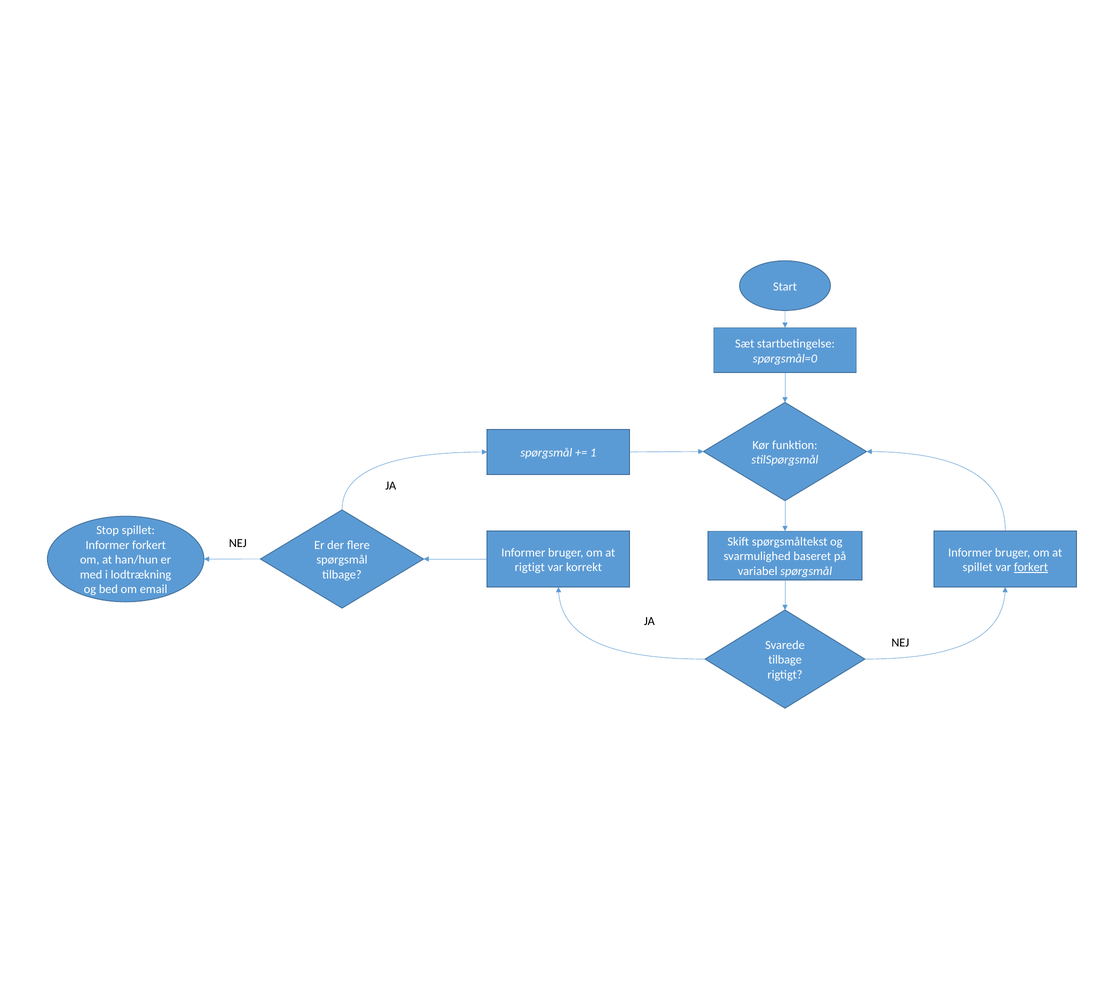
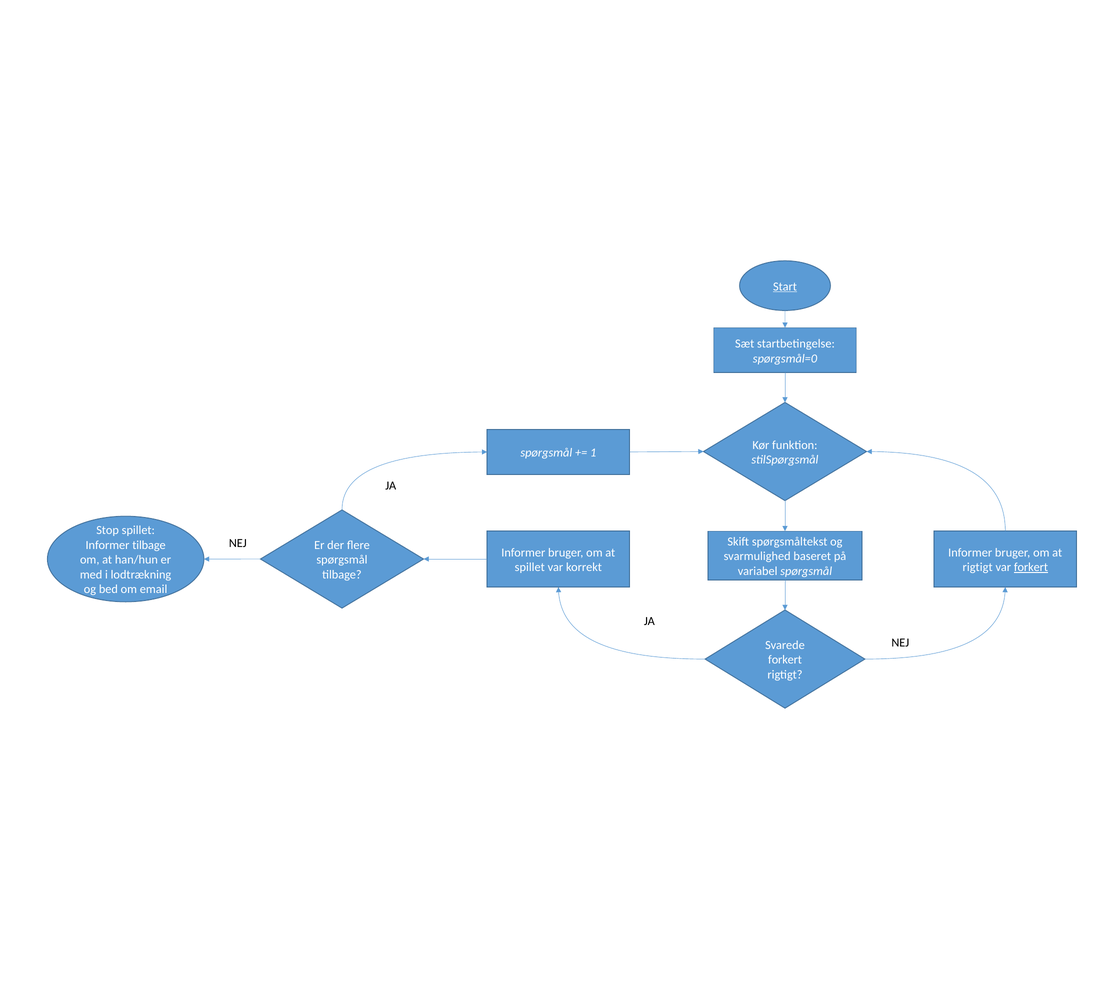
Start underline: none -> present
Informer forkert: forkert -> tilbage
rigtigt at (530, 567): rigtigt -> spillet
spillet at (978, 567): spillet -> rigtigt
tilbage at (785, 660): tilbage -> forkert
